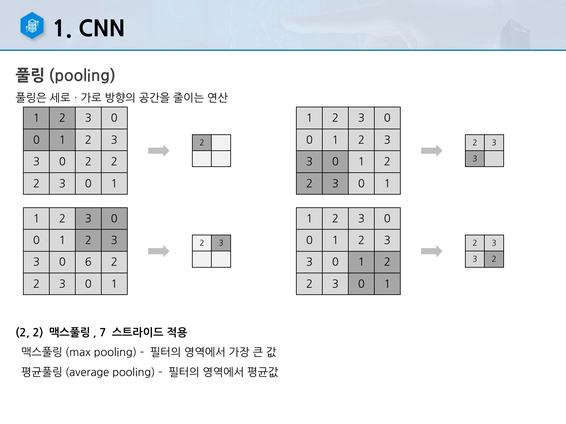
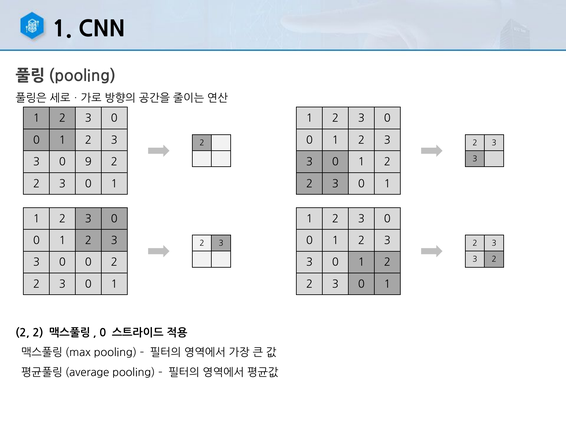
0 2: 2 -> 9
6 at (88, 263): 6 -> 0
7 at (103, 333): 7 -> 0
